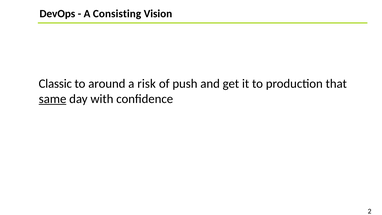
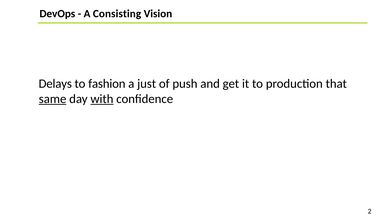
Classic: Classic -> Delays
around: around -> fashion
risk: risk -> just
with underline: none -> present
